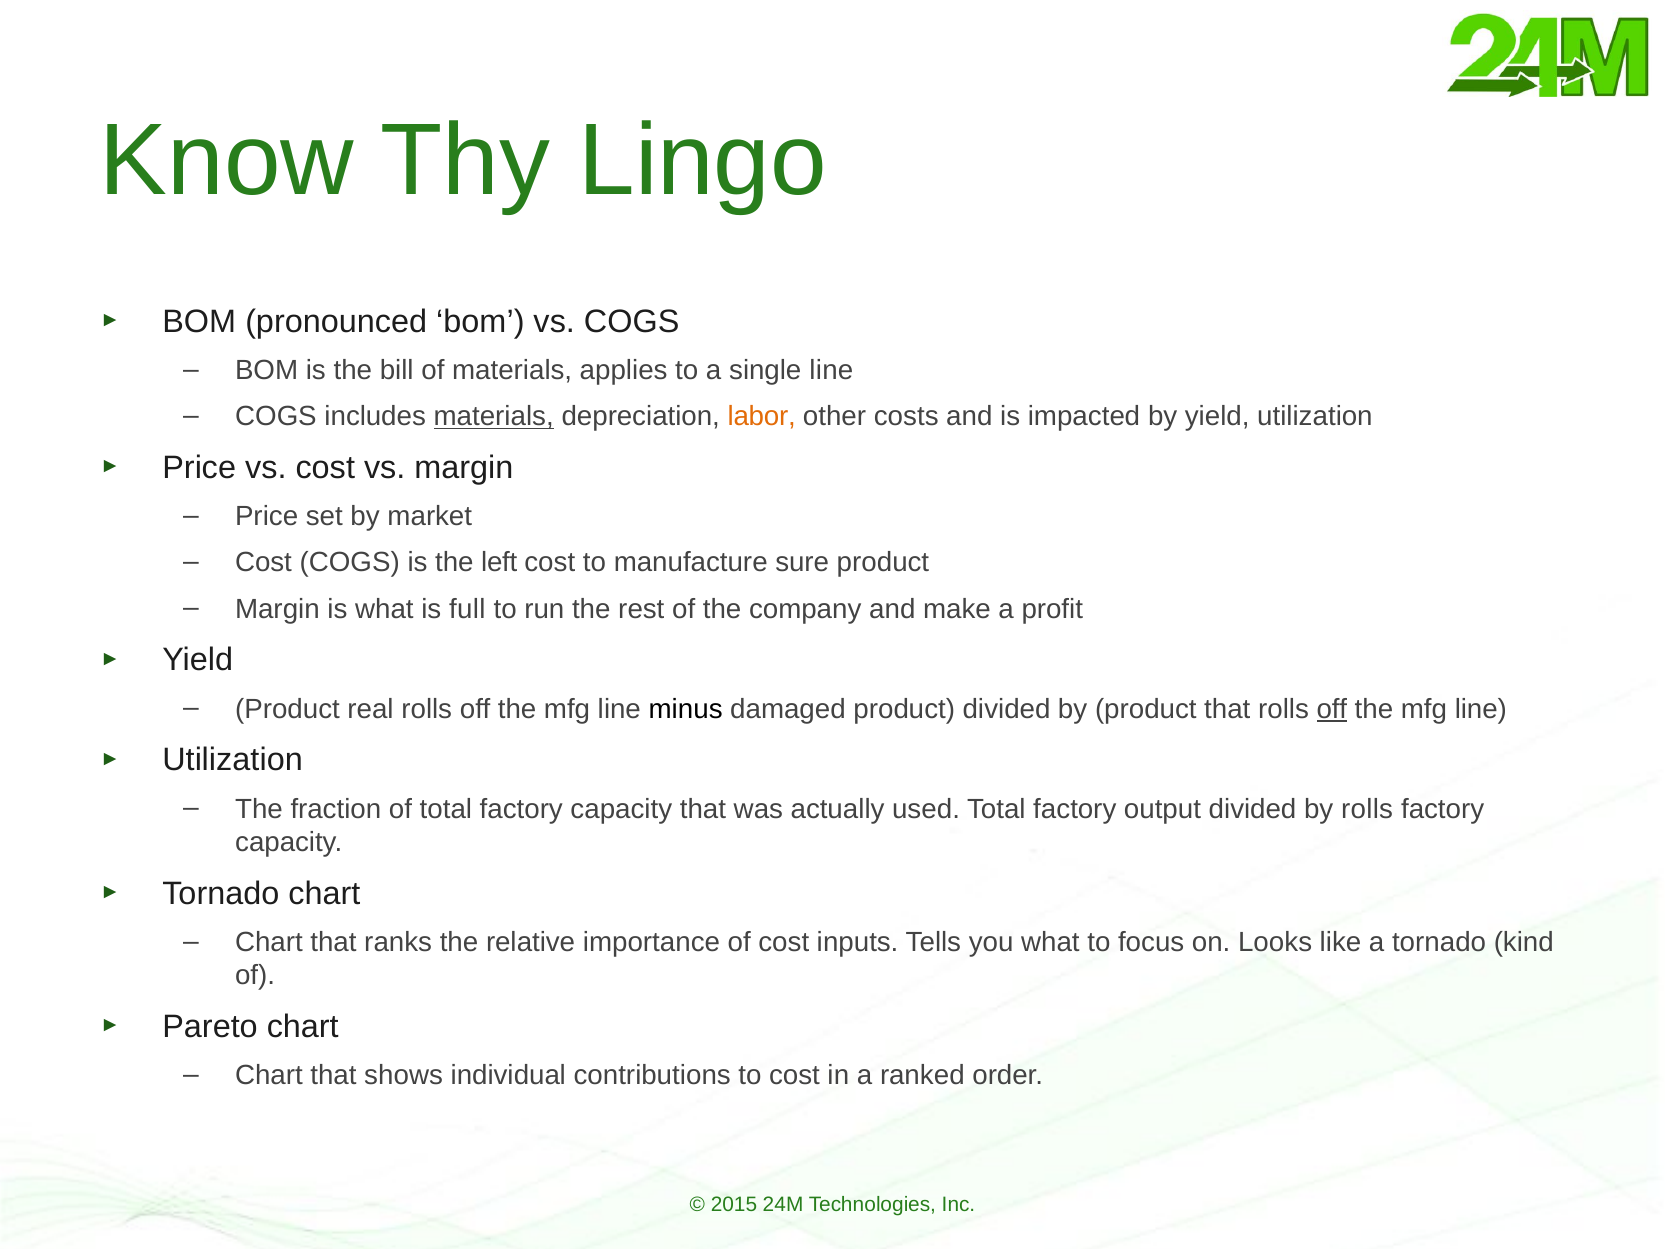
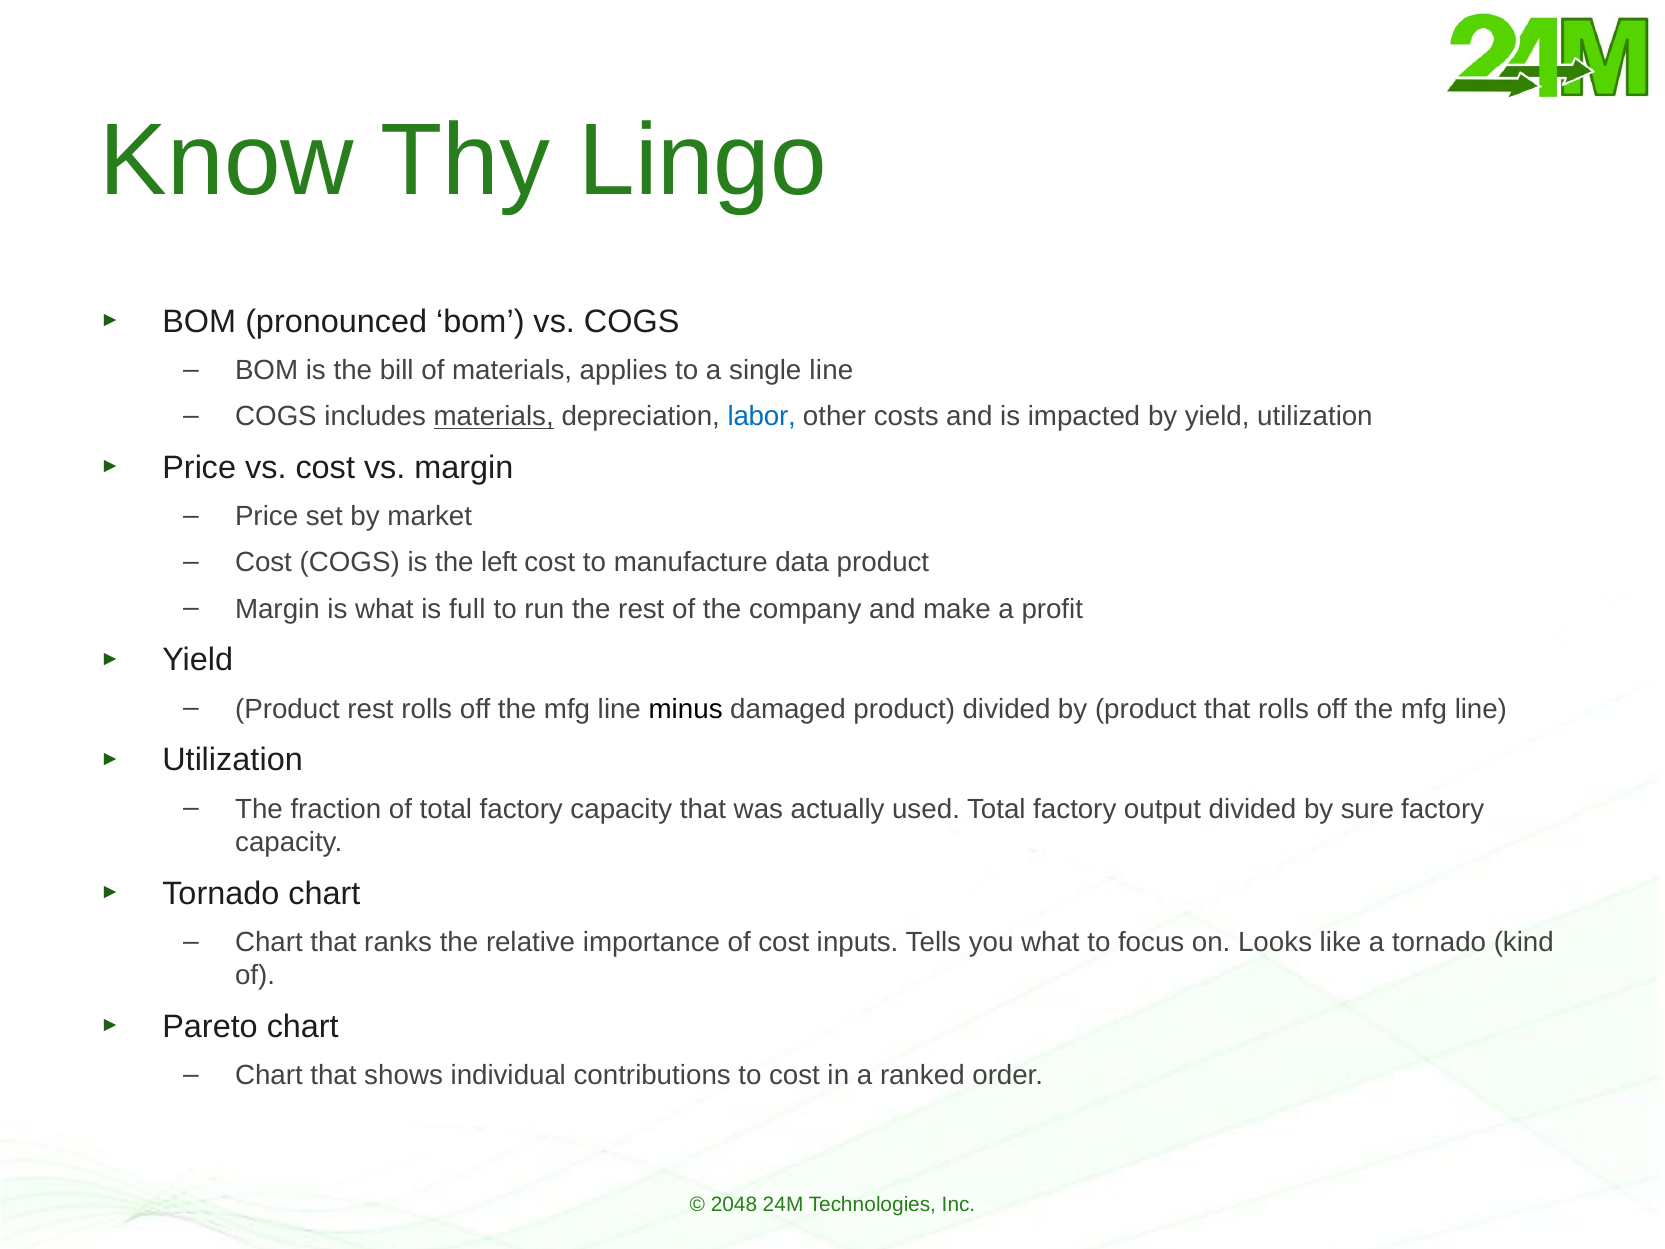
labor colour: orange -> blue
sure: sure -> data
Product real: real -> rest
off at (1332, 709) underline: present -> none
by rolls: rolls -> sure
2015: 2015 -> 2048
